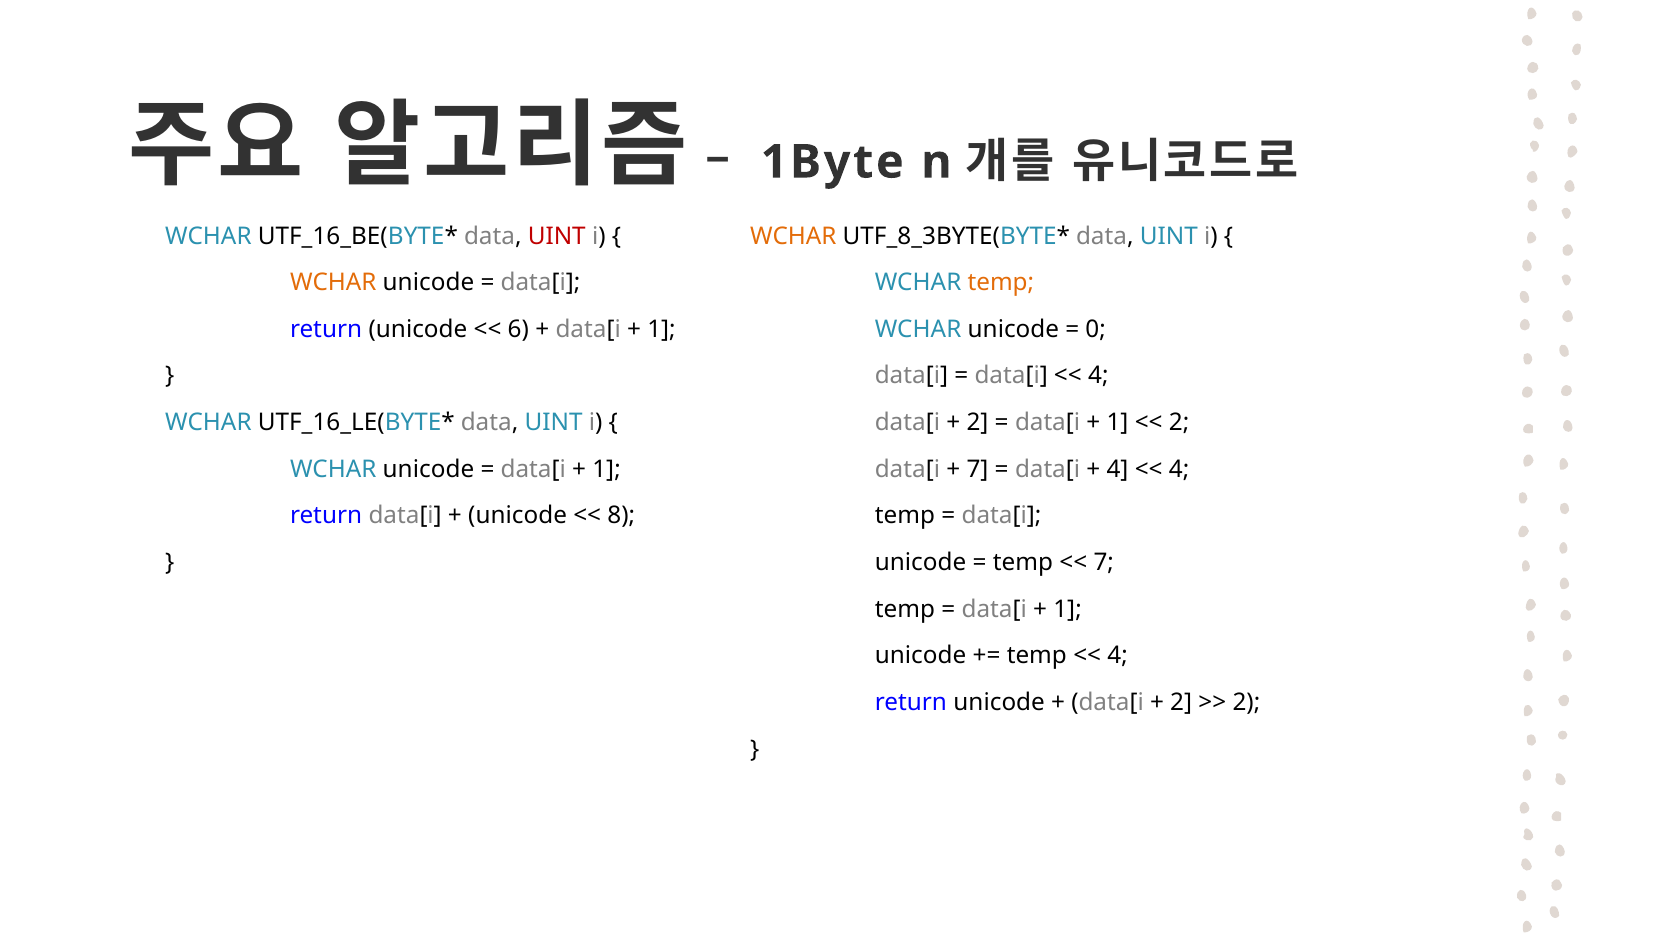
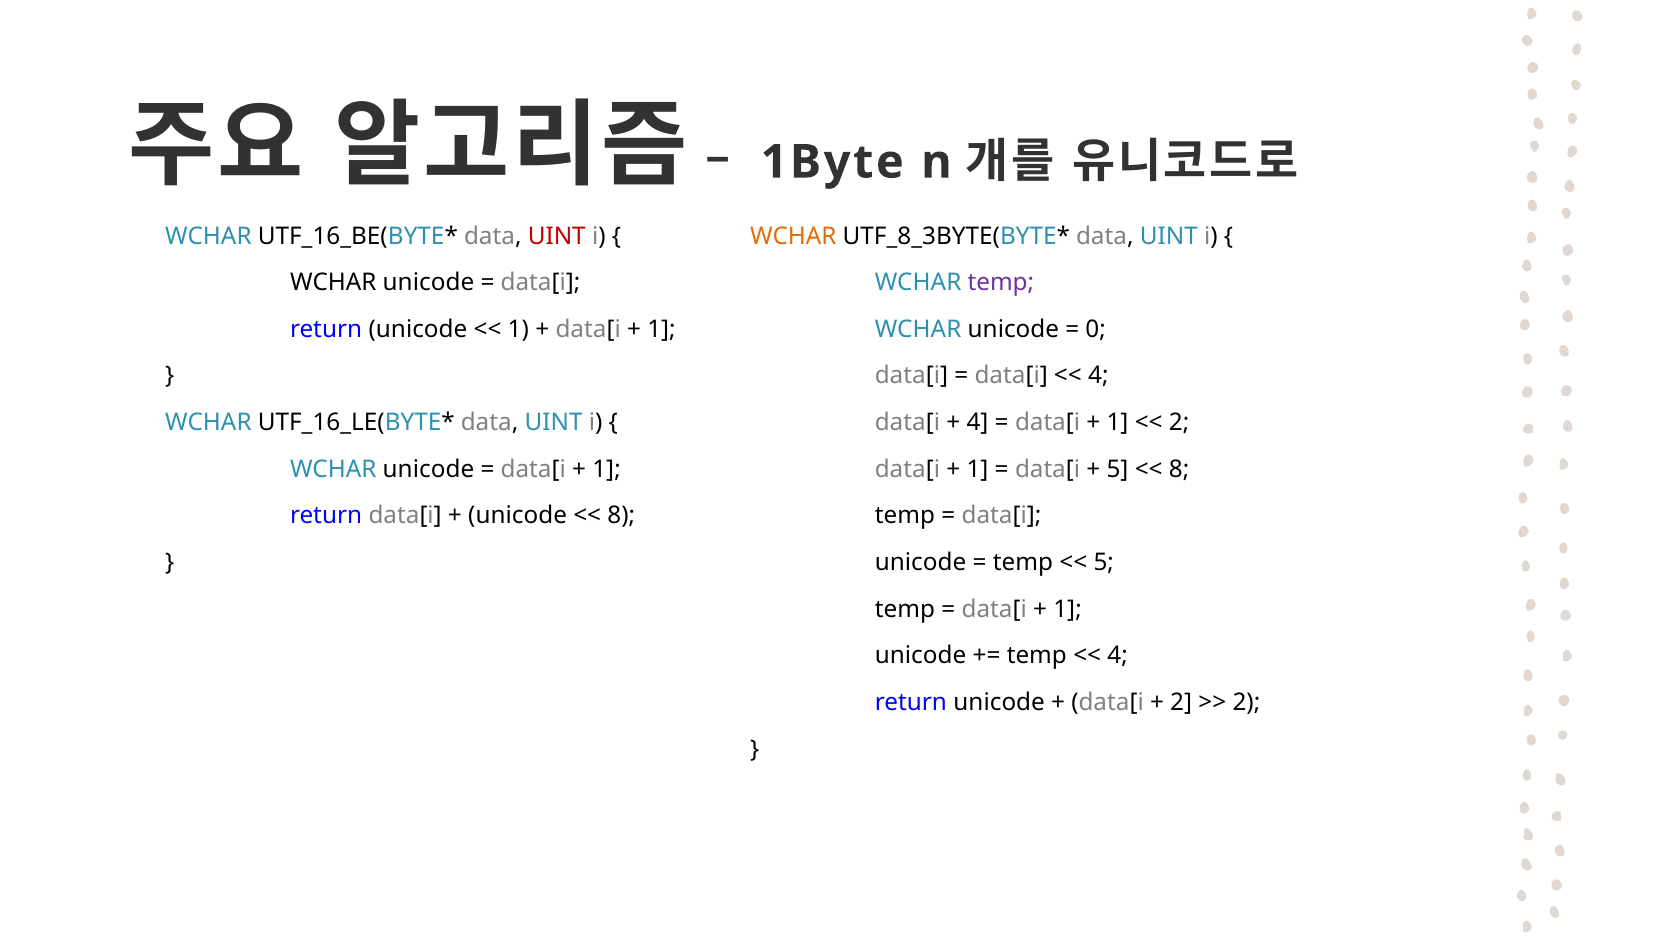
WCHAR at (333, 283) colour: orange -> black
temp at (1001, 283) colour: orange -> purple
6 at (518, 329): 6 -> 1
2 at (977, 422): 2 -> 4
7 at (977, 469): 7 -> 1
4 at (1118, 469): 4 -> 5
4 at (1179, 469): 4 -> 8
7 at (1104, 562): 7 -> 5
